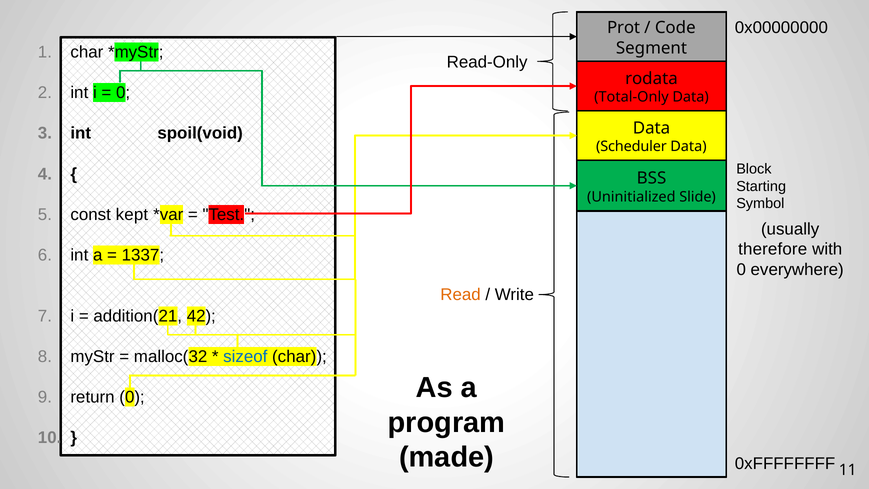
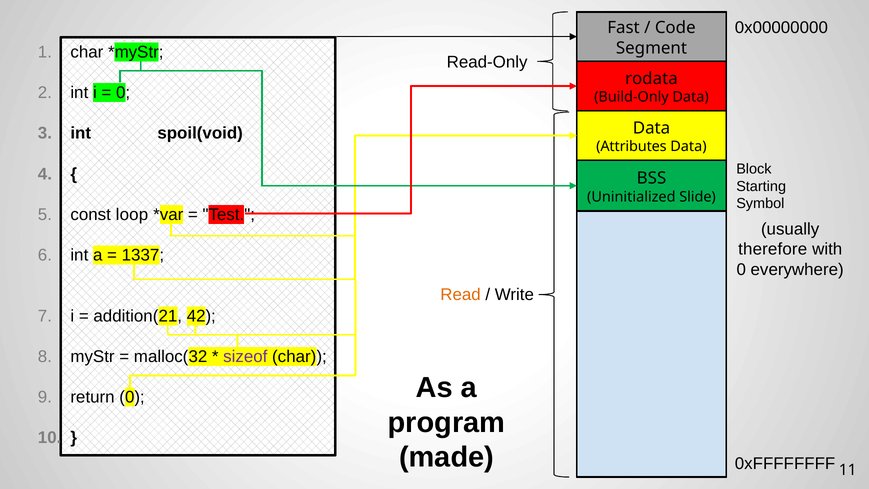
Prot: Prot -> Fast
Total-Only: Total-Only -> Build-Only
Scheduler: Scheduler -> Attributes
kept: kept -> loop
sizeof colour: blue -> purple
